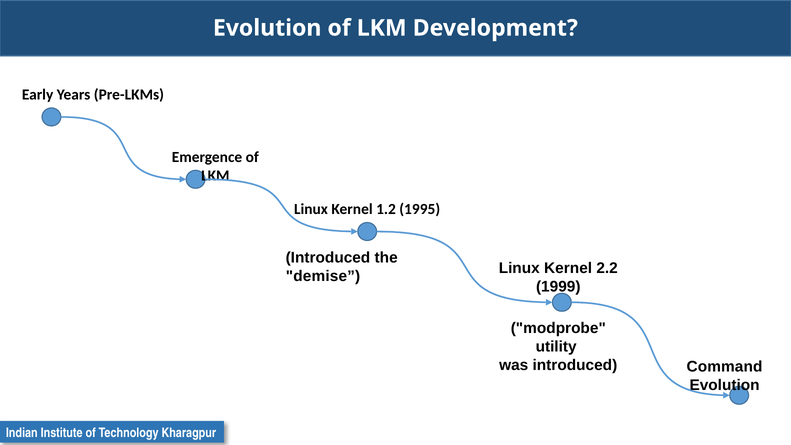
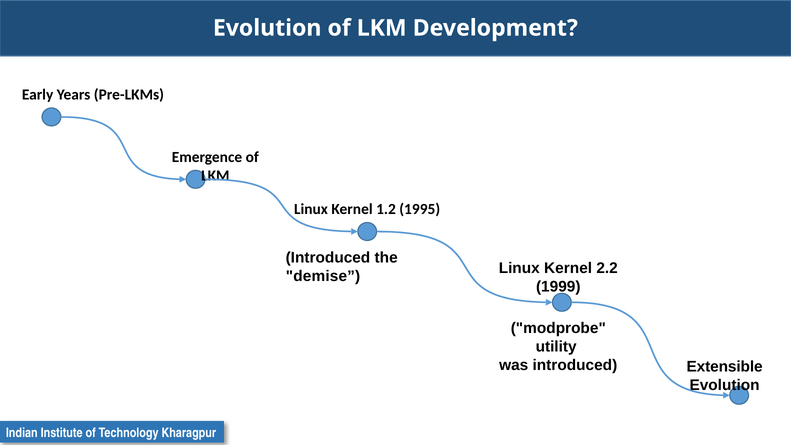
Command: Command -> Extensible
